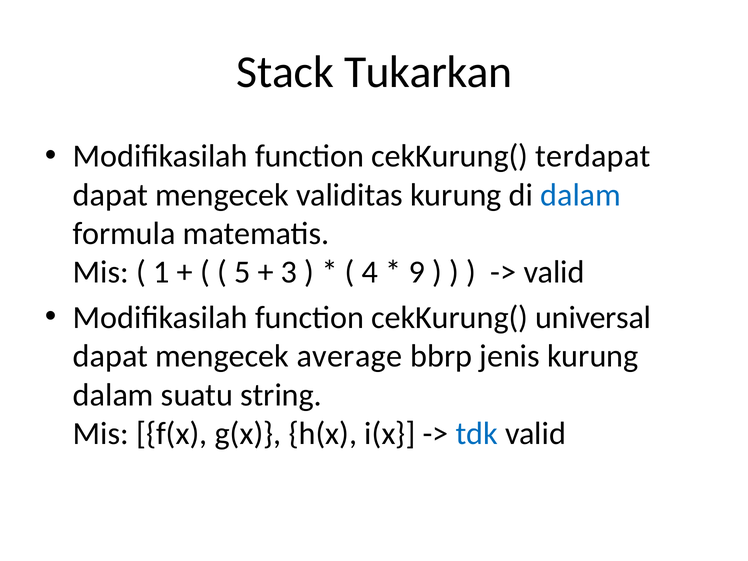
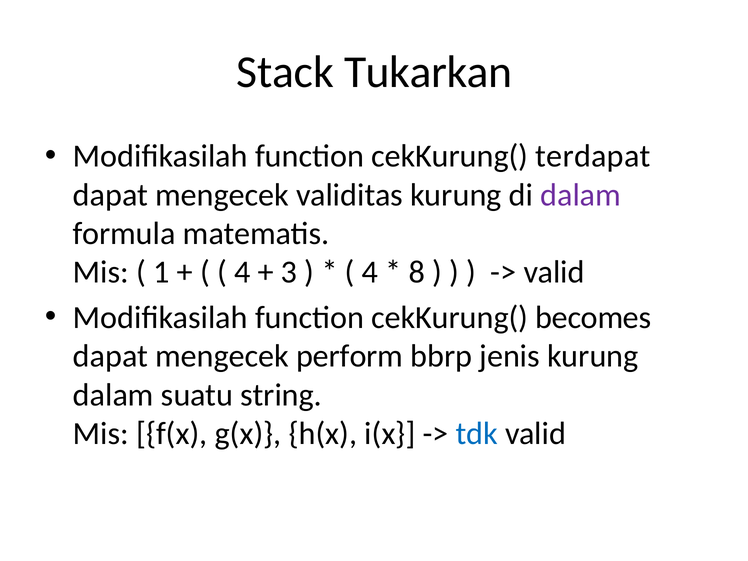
dalam at (581, 195) colour: blue -> purple
5 at (242, 272): 5 -> 4
9: 9 -> 8
universal: universal -> becomes
average: average -> perform
